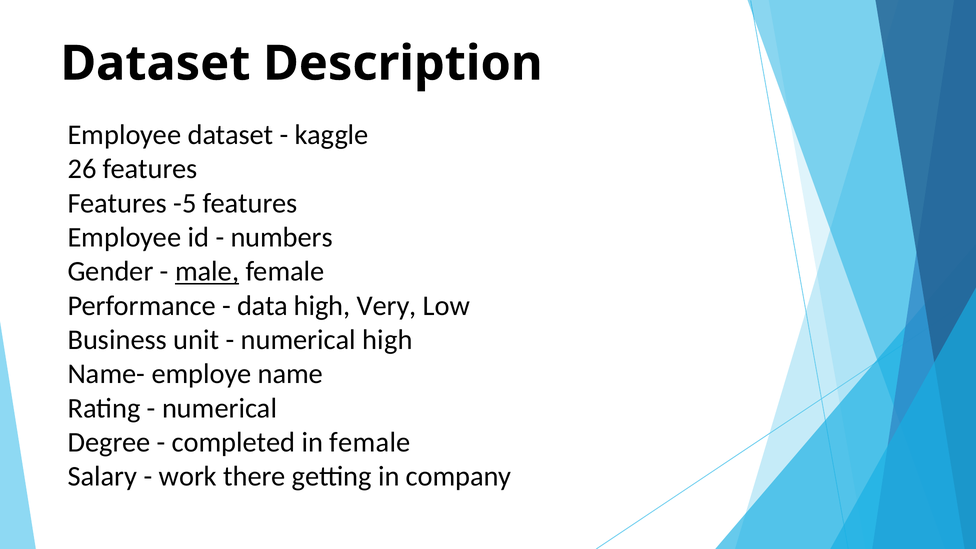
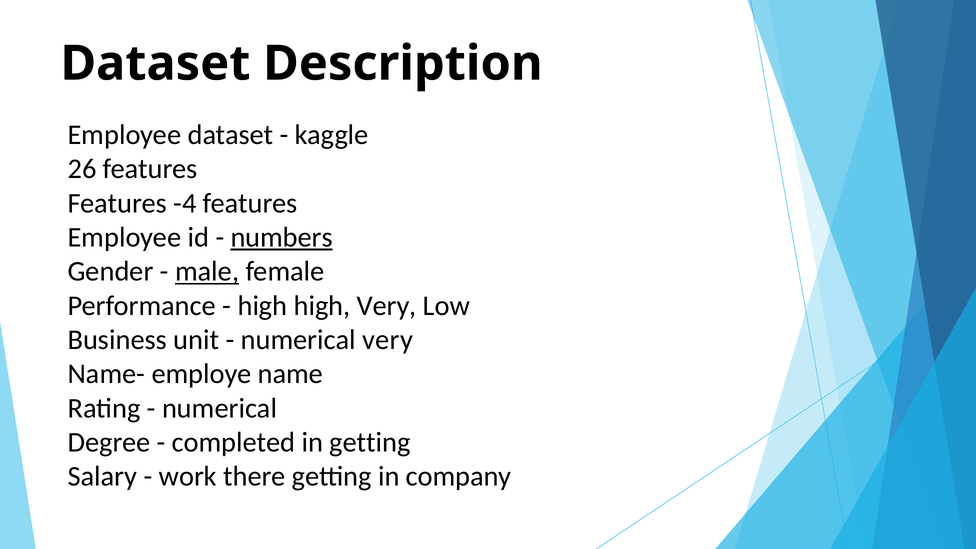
-5: -5 -> -4
numbers underline: none -> present
data at (263, 306): data -> high
numerical high: high -> very
in female: female -> getting
